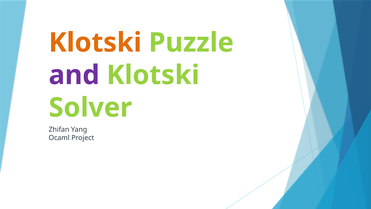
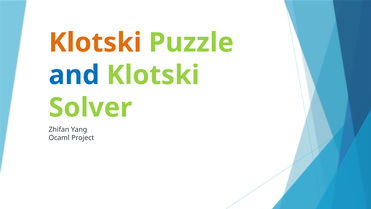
and colour: purple -> blue
